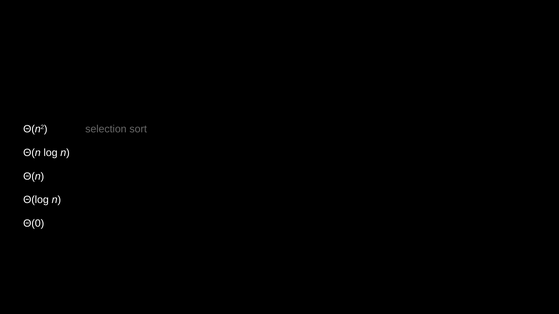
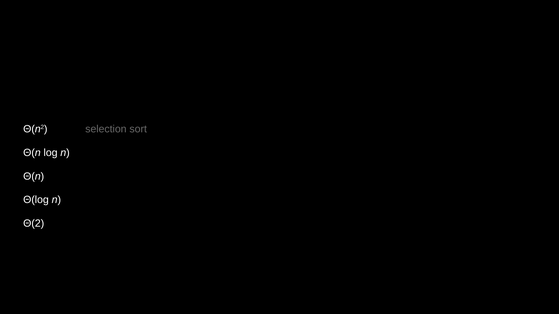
Θ(0: Θ(0 -> Θ(2
